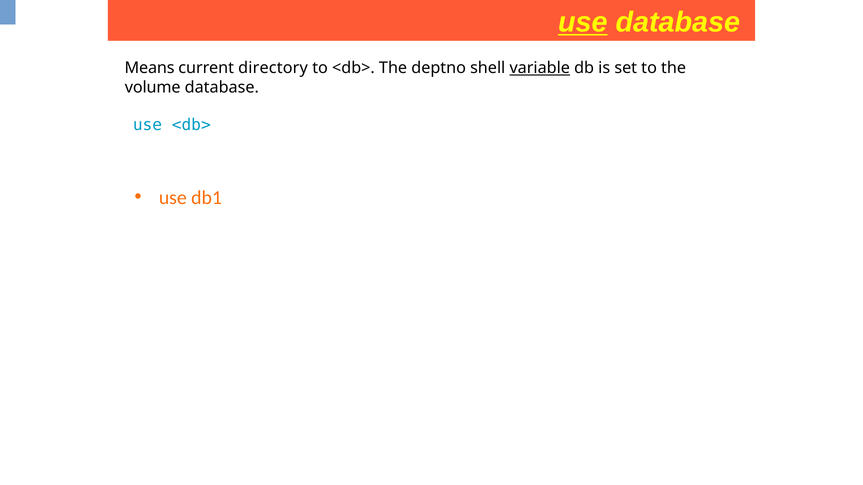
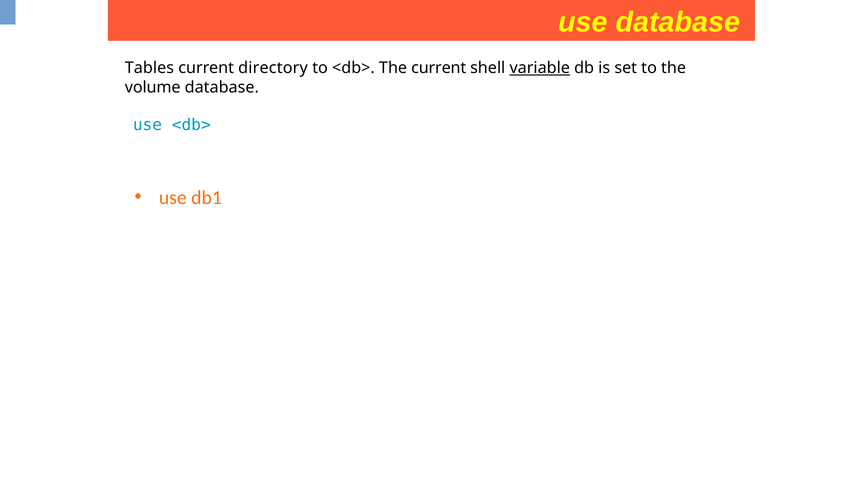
use at (583, 22) underline: present -> none
Means: Means -> Tables
The deptno: deptno -> current
